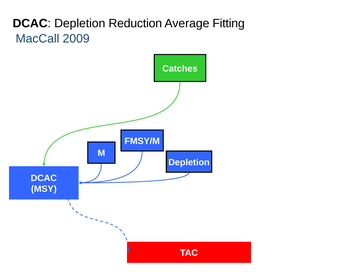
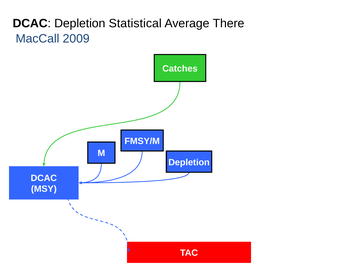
Reduction: Reduction -> Statistical
Fitting: Fitting -> There
